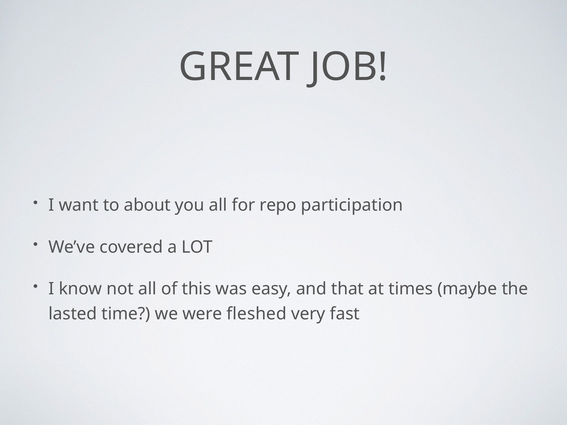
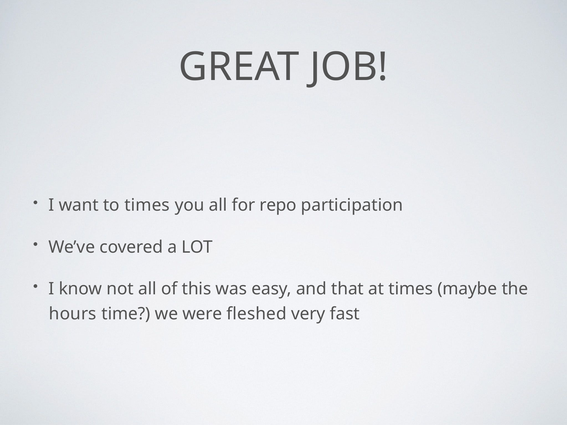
to about: about -> times
lasted: lasted -> hours
